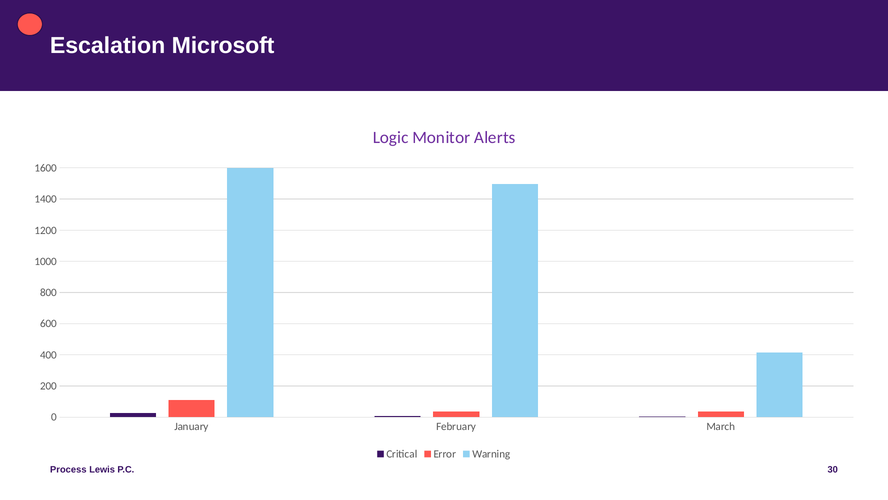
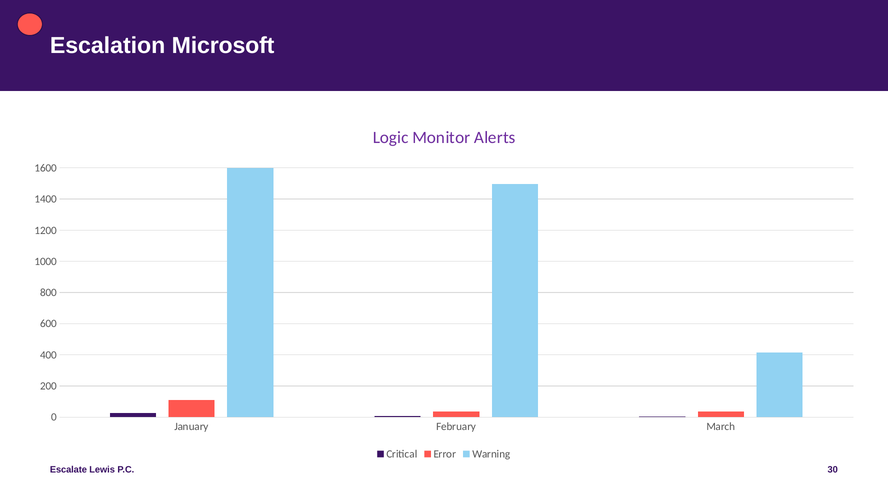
Process: Process -> Escalate
